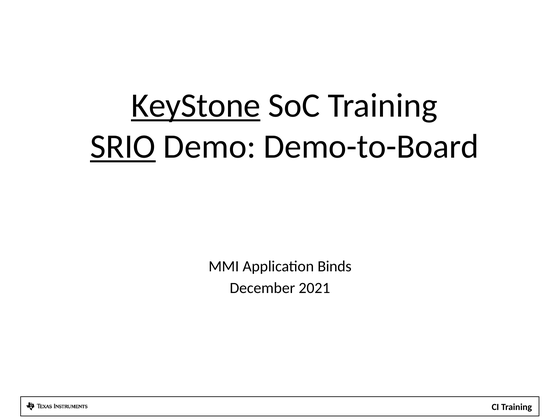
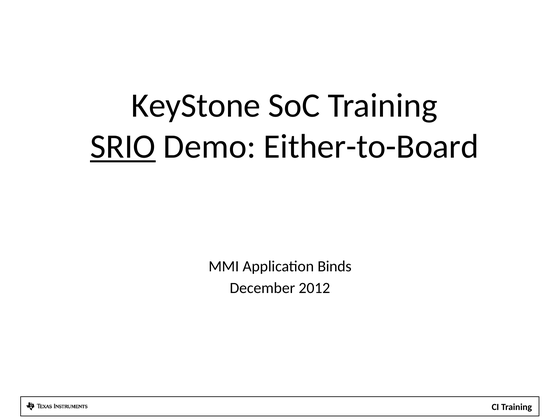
KeyStone underline: present -> none
Demo-to-Board: Demo-to-Board -> Either-to-Board
2021: 2021 -> 2012
